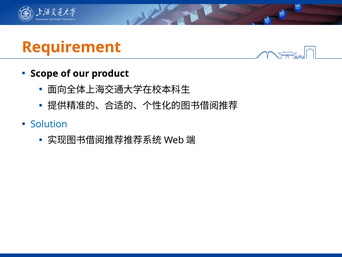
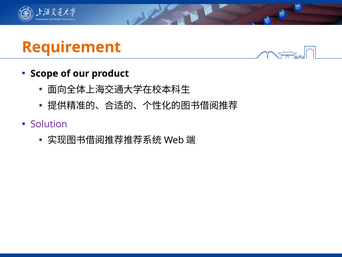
Solution colour: blue -> purple
